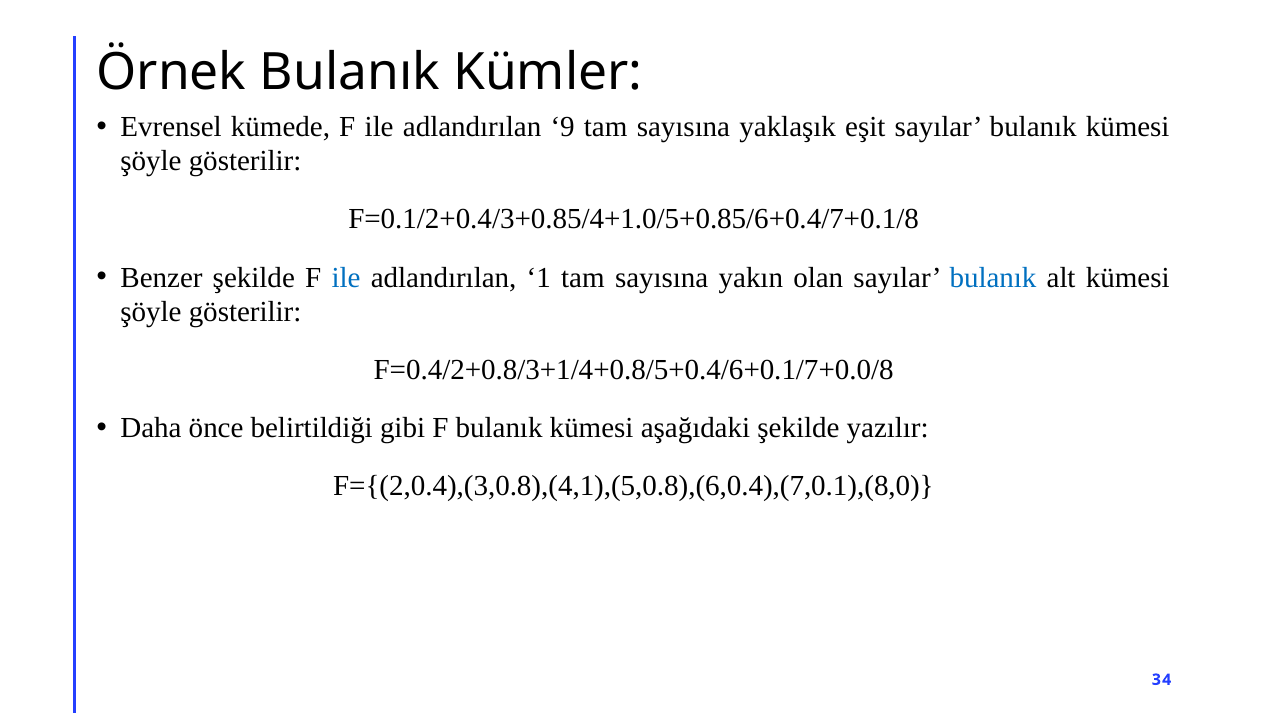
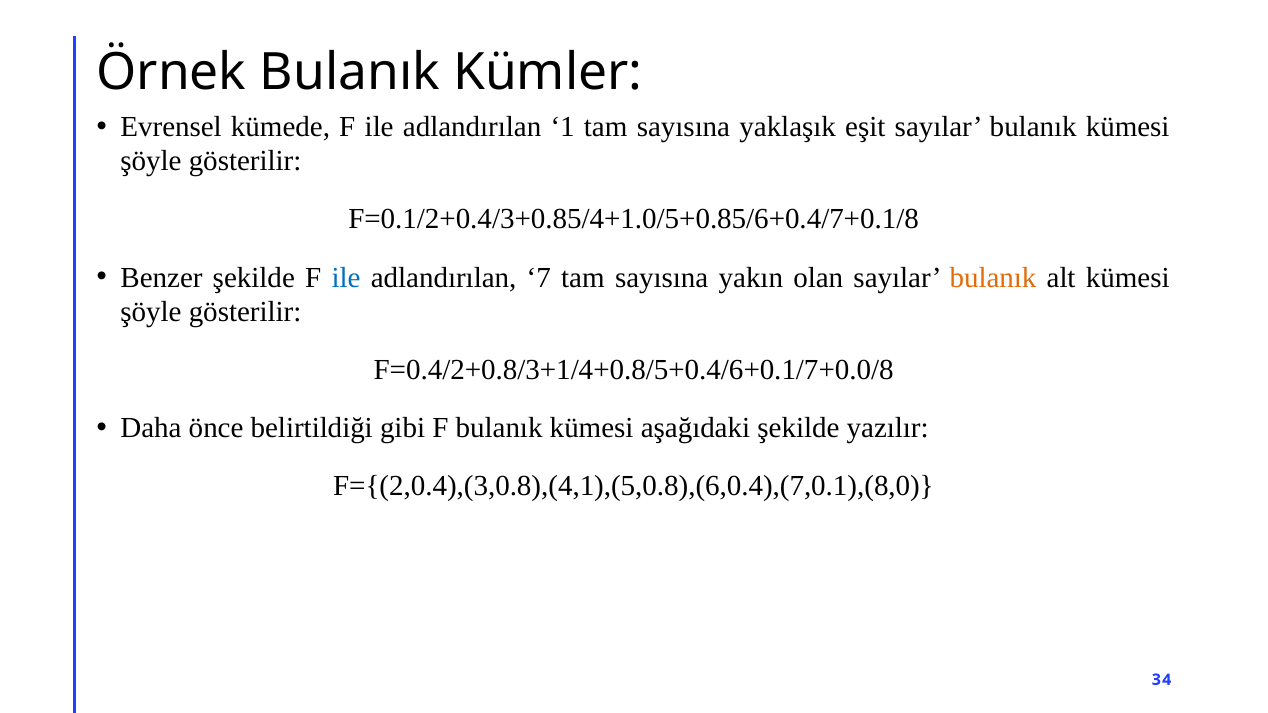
9: 9 -> 1
1: 1 -> 7
bulanık at (993, 278) colour: blue -> orange
